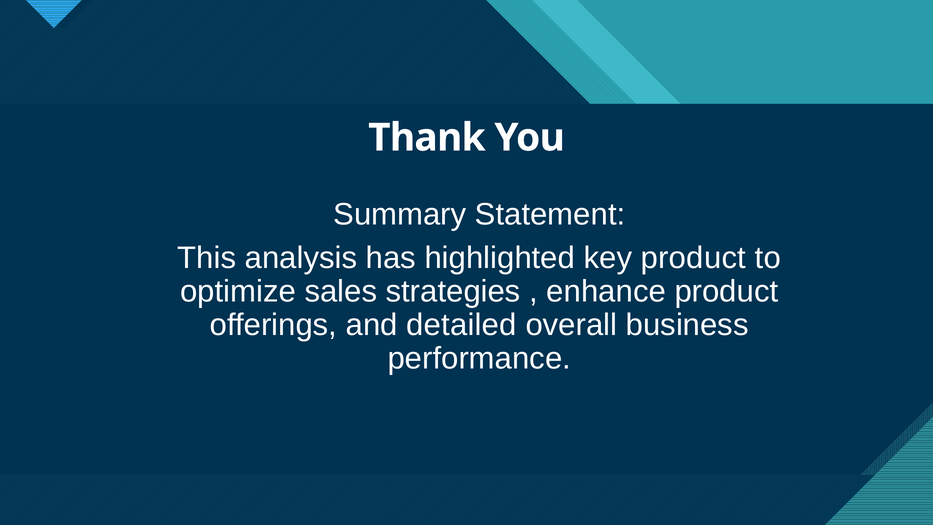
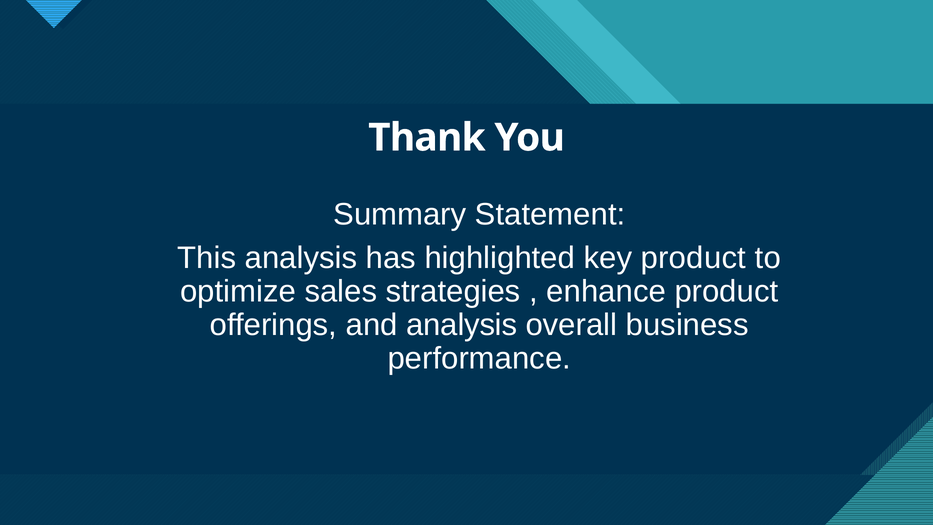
and detailed: detailed -> analysis
